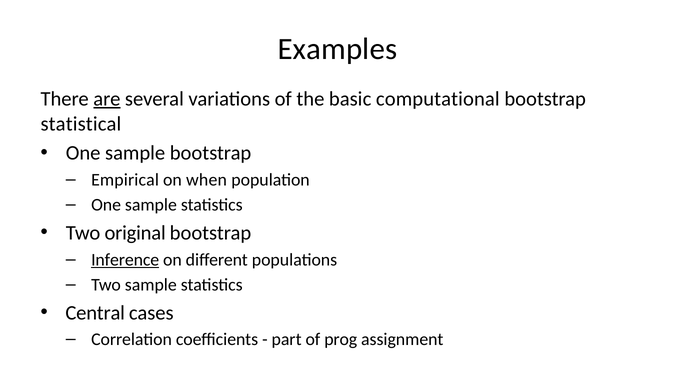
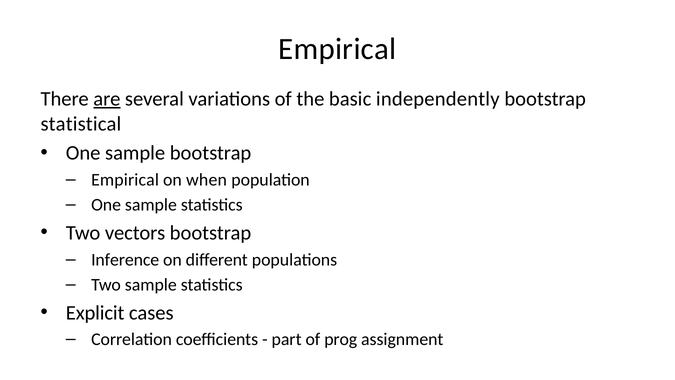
Examples at (337, 49): Examples -> Empirical
computational: computational -> independently
original: original -> vectors
Inference underline: present -> none
Central: Central -> Explicit
